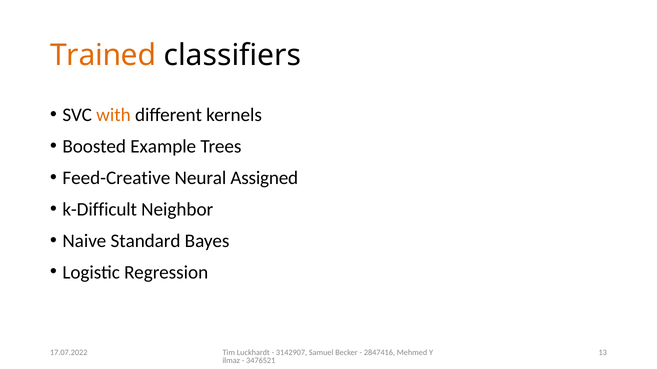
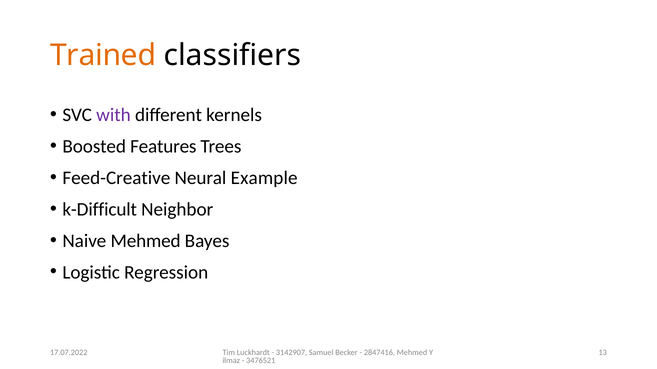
with colour: orange -> purple
Example: Example -> Features
Assigned: Assigned -> Example
Naive Standard: Standard -> Mehmed
